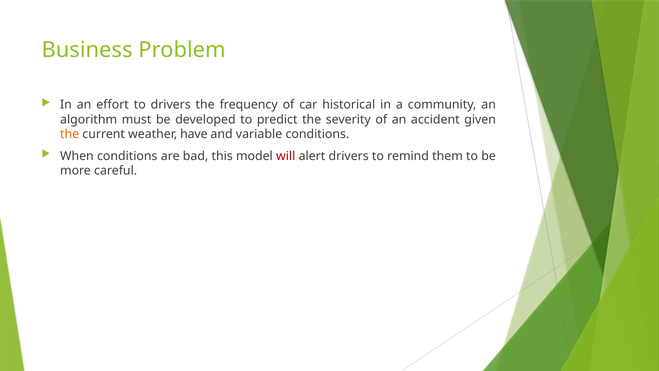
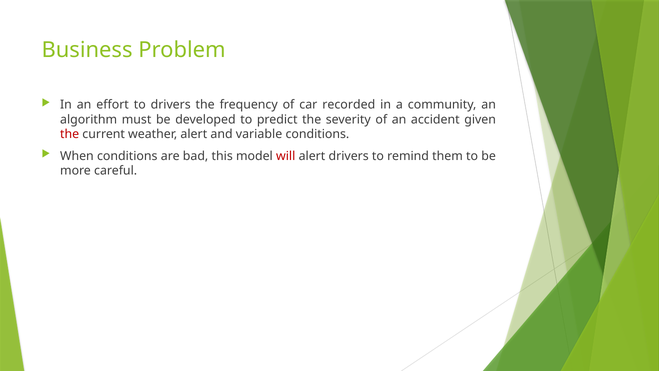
historical: historical -> recorded
the at (70, 134) colour: orange -> red
weather have: have -> alert
